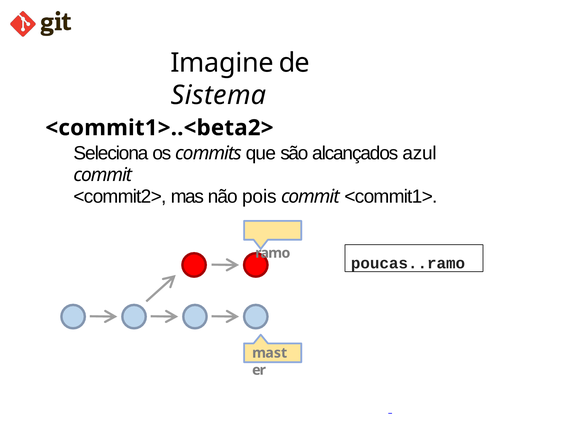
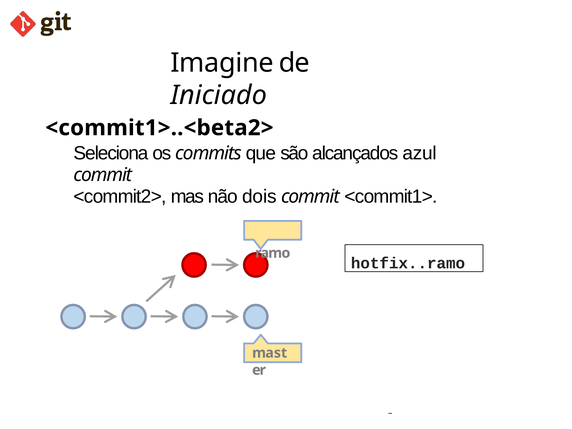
Sistema: Sistema -> Iniciado
pois: pois -> dois
poucas..ramo: poucas..ramo -> hotfix..ramo
